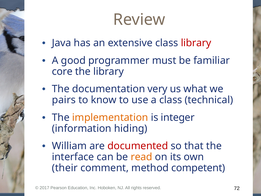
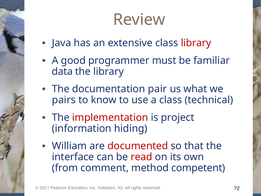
core: core -> data
very: very -> pair
implementation colour: orange -> red
integer: integer -> project
read colour: orange -> red
their: their -> from
